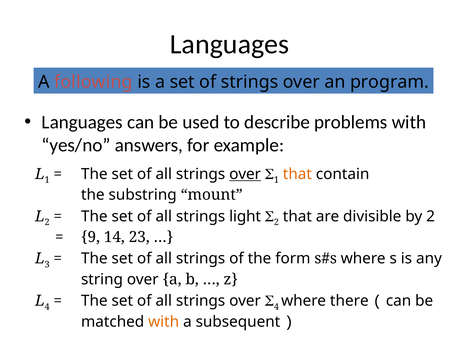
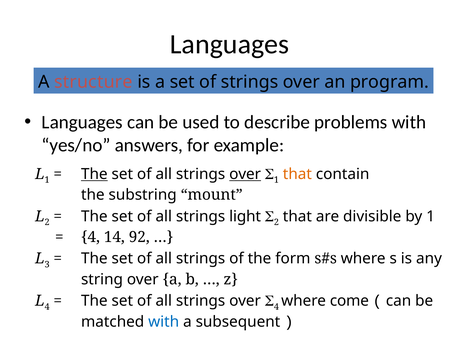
following: following -> structure
The at (94, 174) underline: none -> present
by 2: 2 -> 1
9 at (90, 237): 9 -> 4
23: 23 -> 92
there: there -> come
with at (164, 322) colour: orange -> blue
